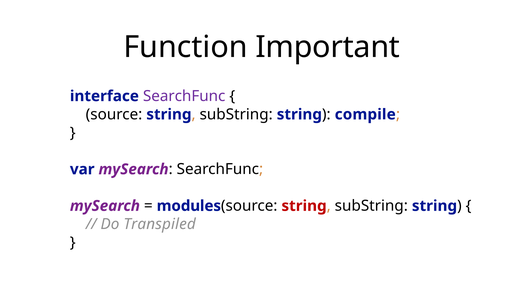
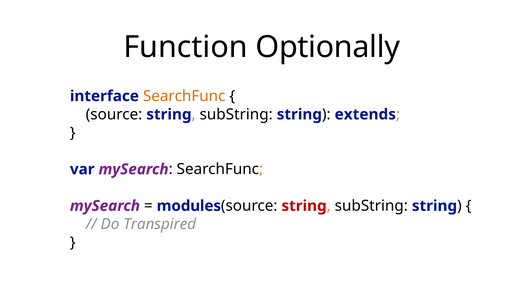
Important: Important -> Optionally
SearchFunc at (184, 96) colour: purple -> orange
compile: compile -> extends
Transpiled: Transpiled -> Transpired
